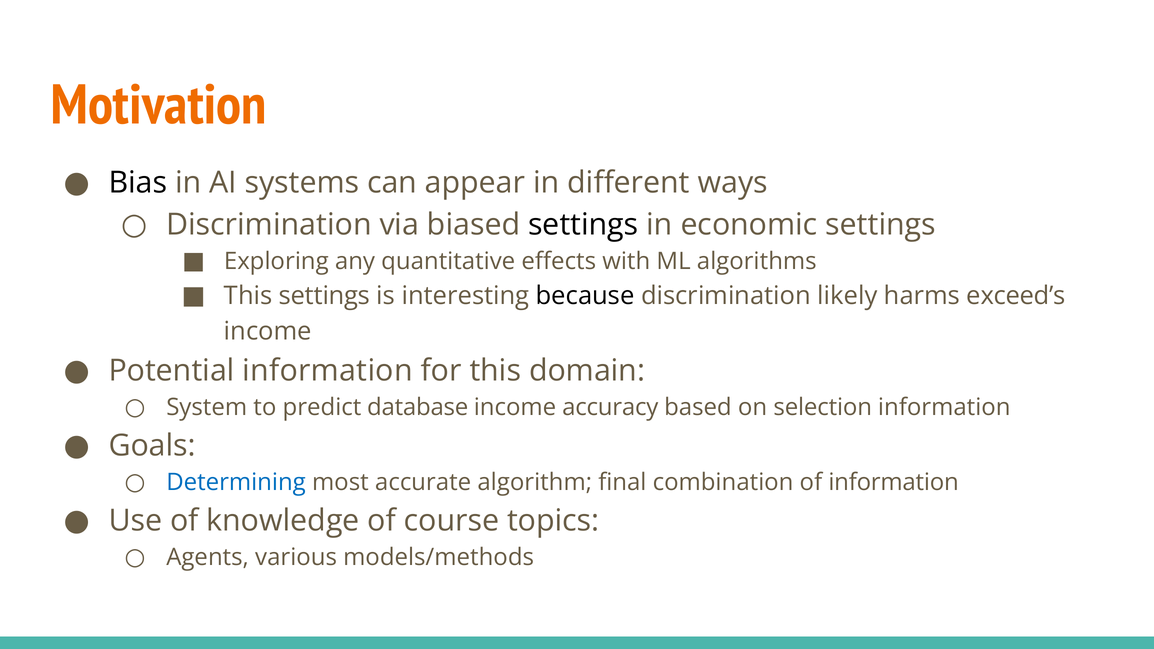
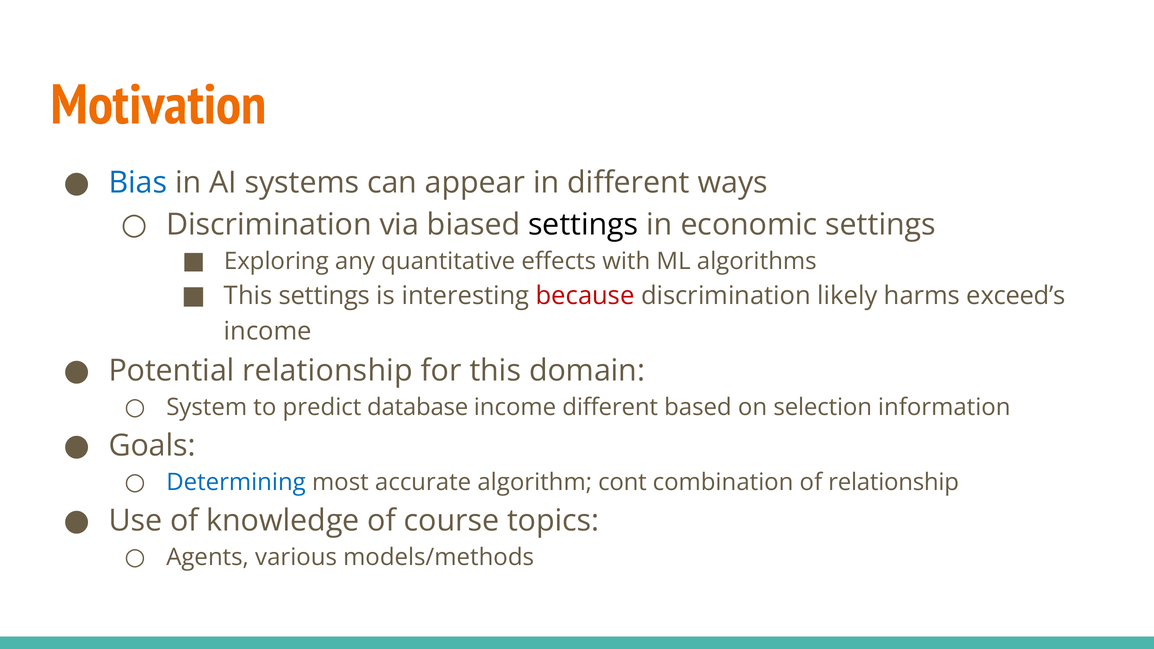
Bias colour: black -> blue
because colour: black -> red
Potential information: information -> relationship
income accuracy: accuracy -> different
final: final -> cont
of information: information -> relationship
